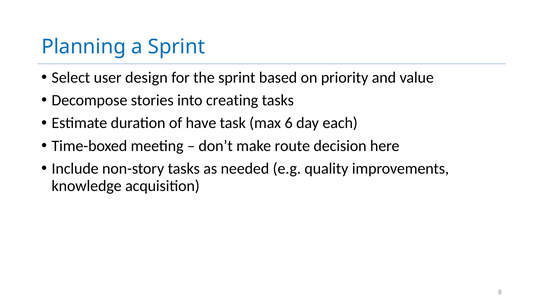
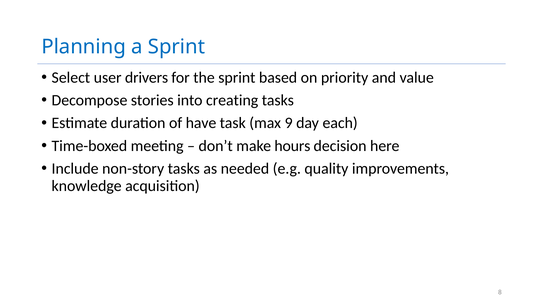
design: design -> drivers
6: 6 -> 9
route: route -> hours
